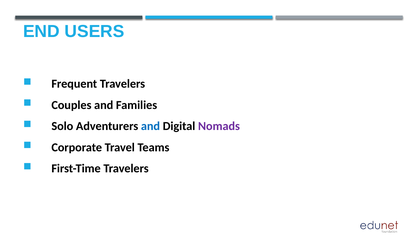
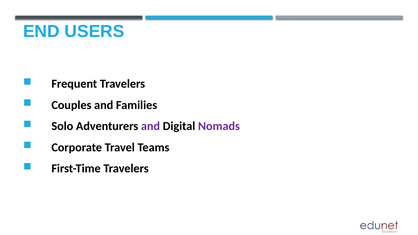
and at (150, 126) colour: blue -> purple
